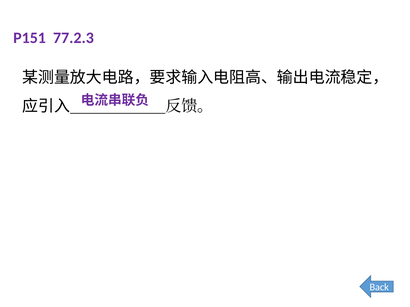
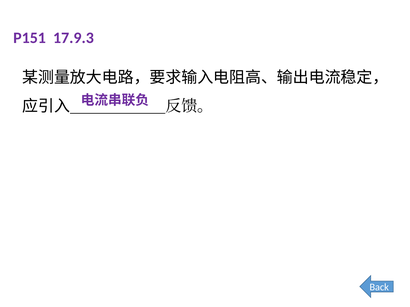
77.2.3: 77.2.3 -> 17.9.3
